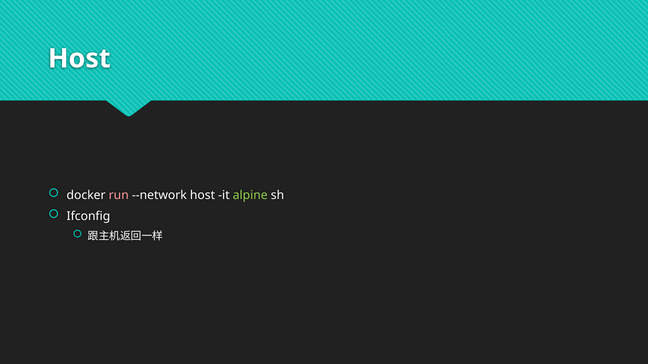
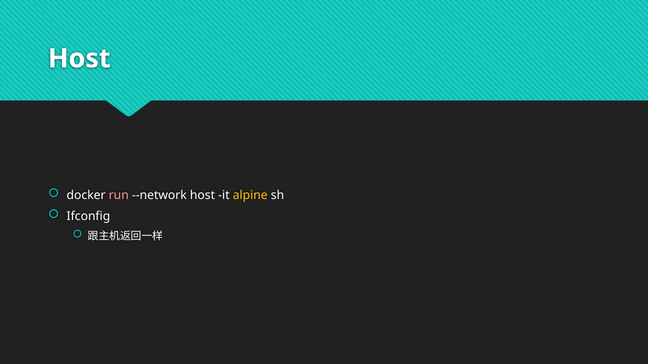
alpine colour: light green -> yellow
